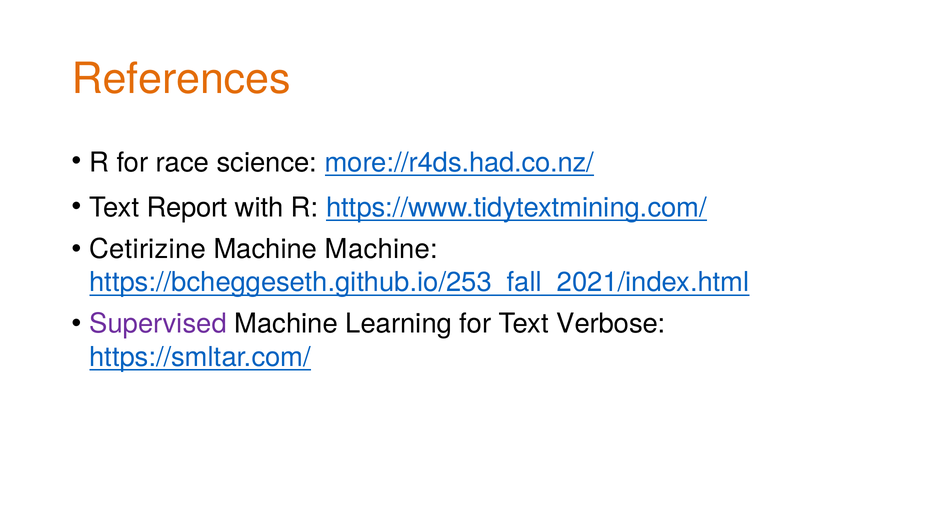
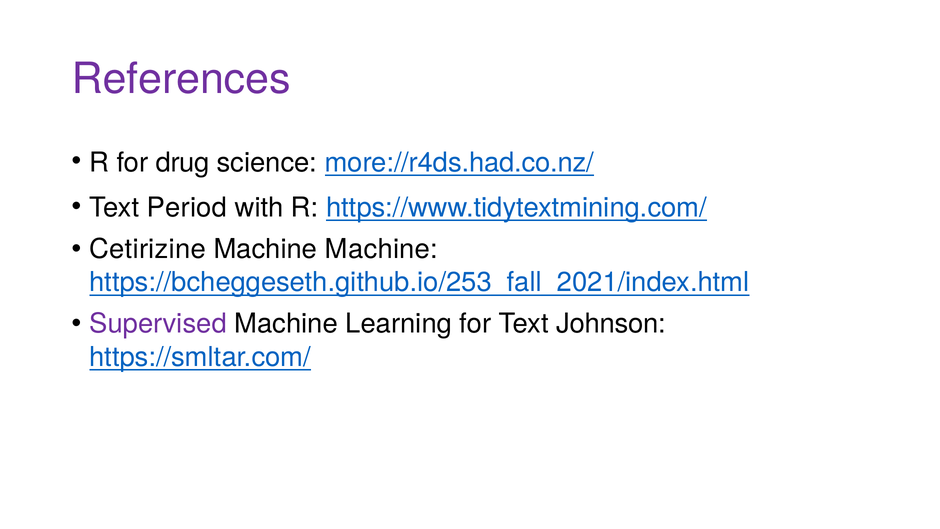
References colour: orange -> purple
race: race -> drug
Report: Report -> Period
Verbose: Verbose -> Johnson
